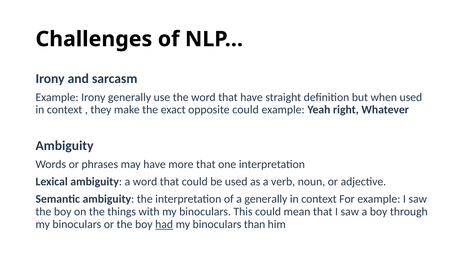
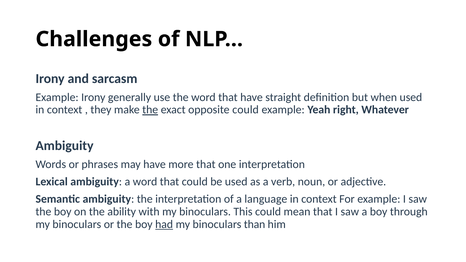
the at (150, 110) underline: none -> present
a generally: generally -> language
things: things -> ability
